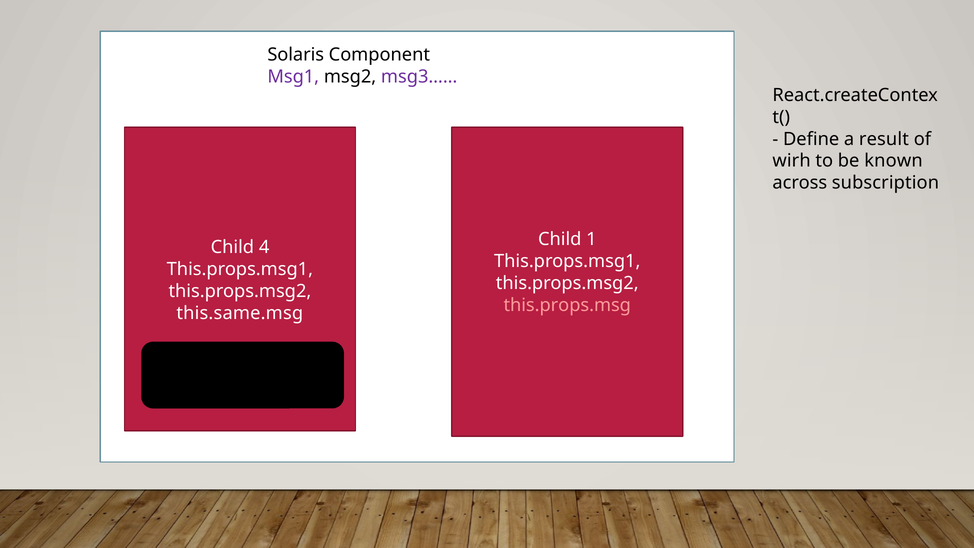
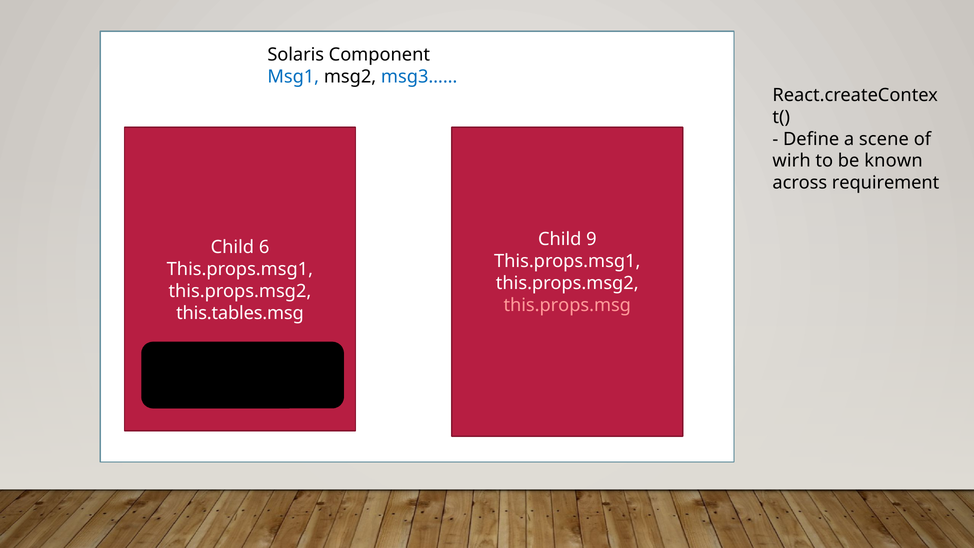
Msg1 colour: purple -> blue
msg3…… colour: purple -> blue
result: result -> scene
subscription: subscription -> requirement
1: 1 -> 9
4: 4 -> 6
this.same.msg: this.same.msg -> this.tables.msg
